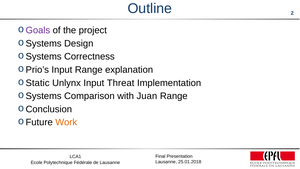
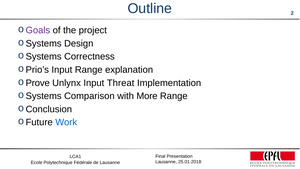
Static: Static -> Prove
Juan: Juan -> More
Work colour: orange -> blue
